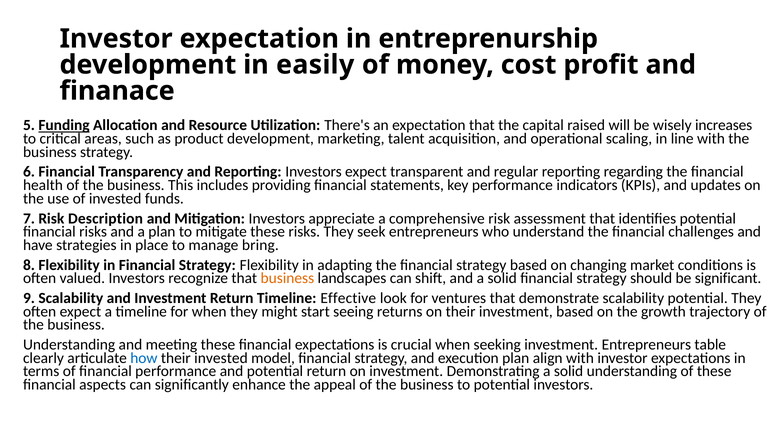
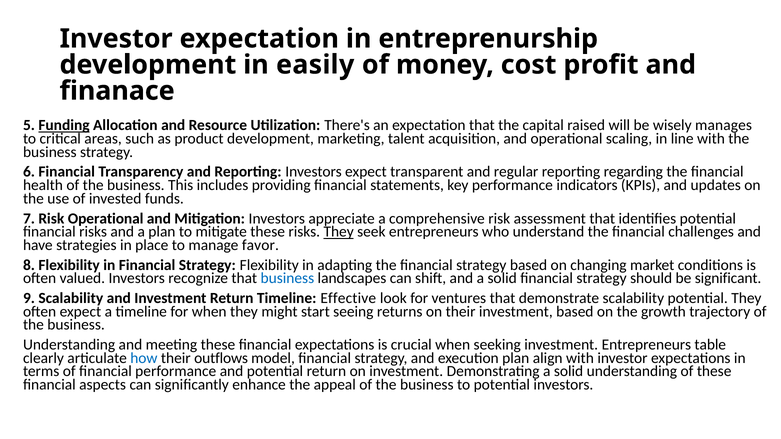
increases: increases -> manages
Risk Description: Description -> Operational
They at (339, 232) underline: none -> present
bring: bring -> favor
business at (287, 278) colour: orange -> blue
their invested: invested -> outflows
